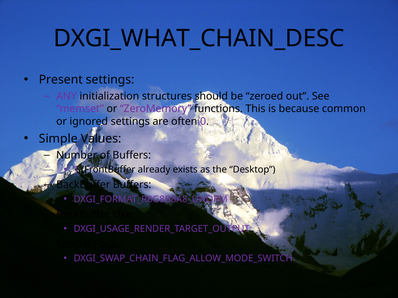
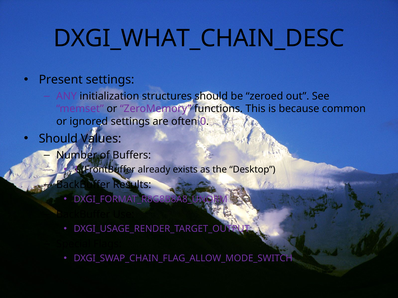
Simple at (58, 139): Simple -> Should
BackBuffer Buffers: Buffers -> Results
